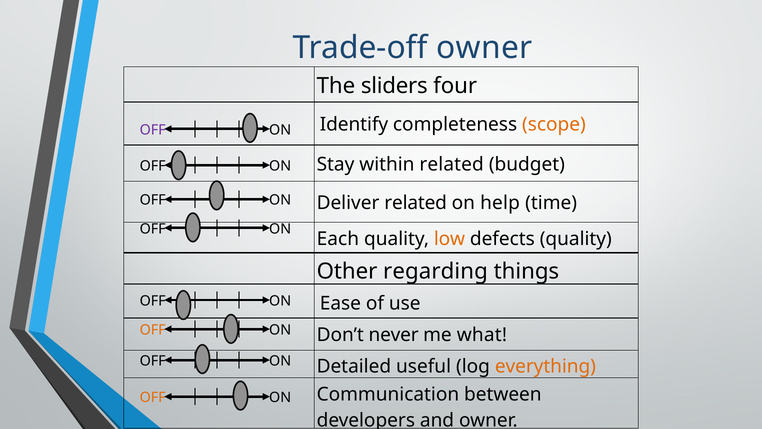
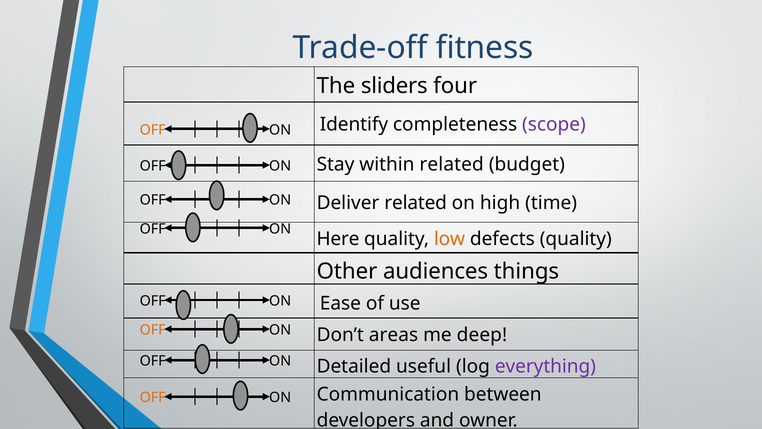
Trade-off owner: owner -> fitness
scope colour: orange -> purple
OFF at (153, 130) colour: purple -> orange
help: help -> high
Each: Each -> Here
regarding: regarding -> audiences
never: never -> areas
what: what -> deep
everything colour: orange -> purple
